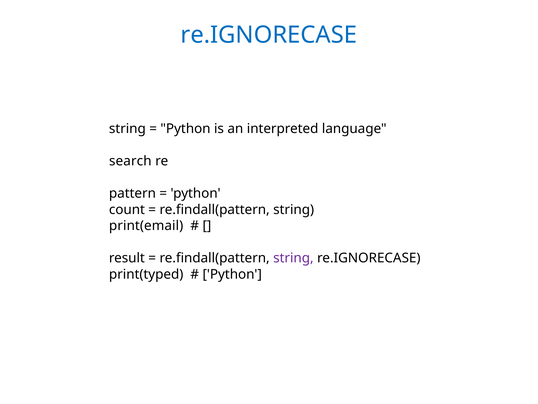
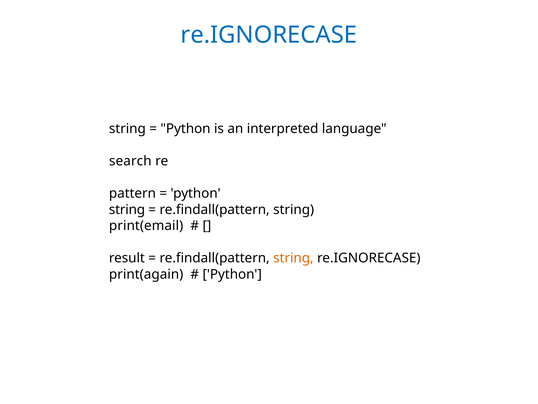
count at (127, 209): count -> string
string at (293, 258) colour: purple -> orange
print(typed: print(typed -> print(again
